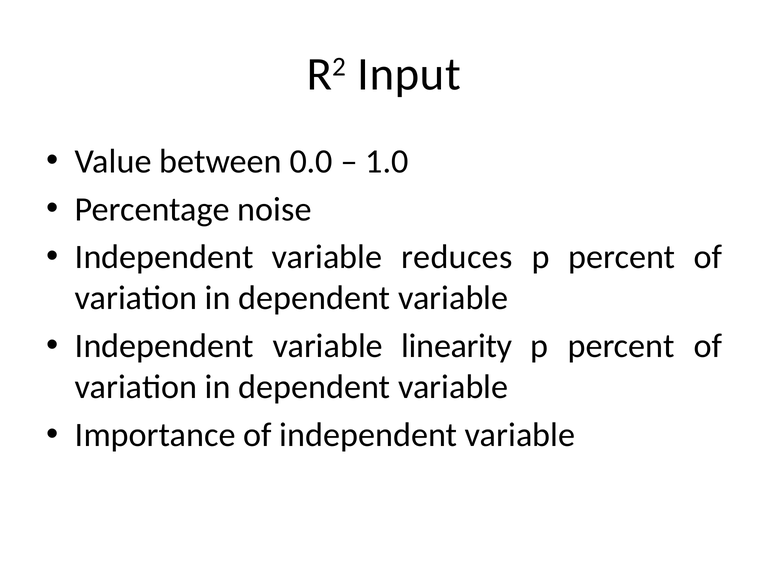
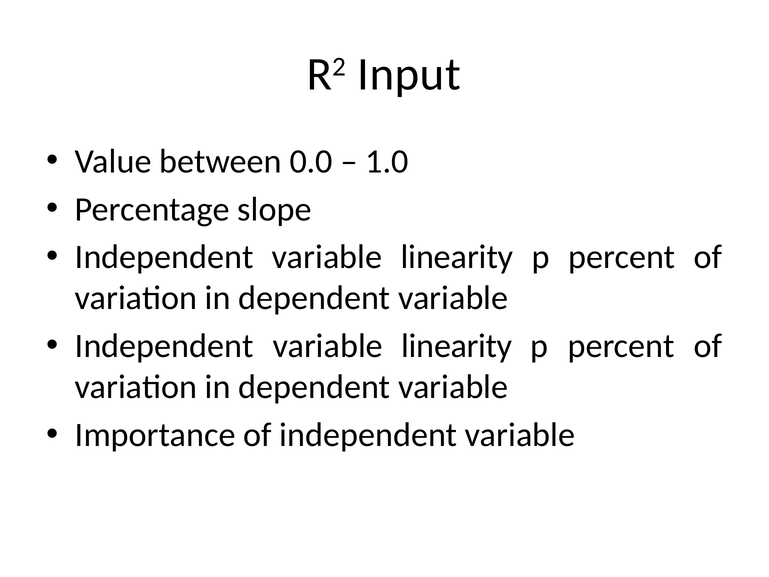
noise: noise -> slope
reduces at (457, 257): reduces -> linearity
